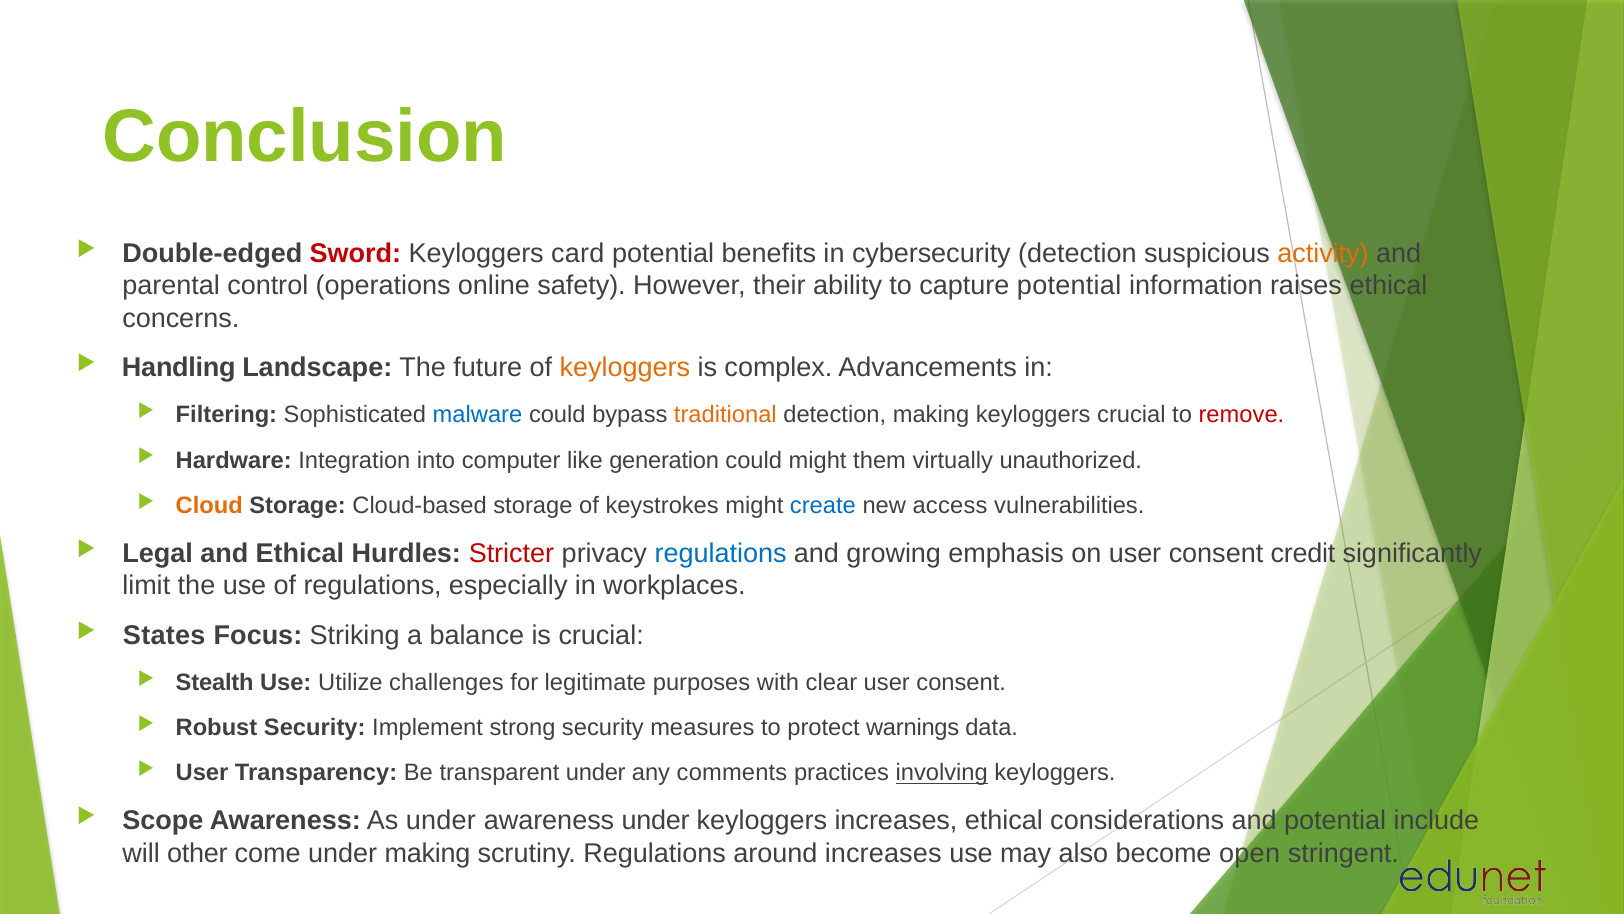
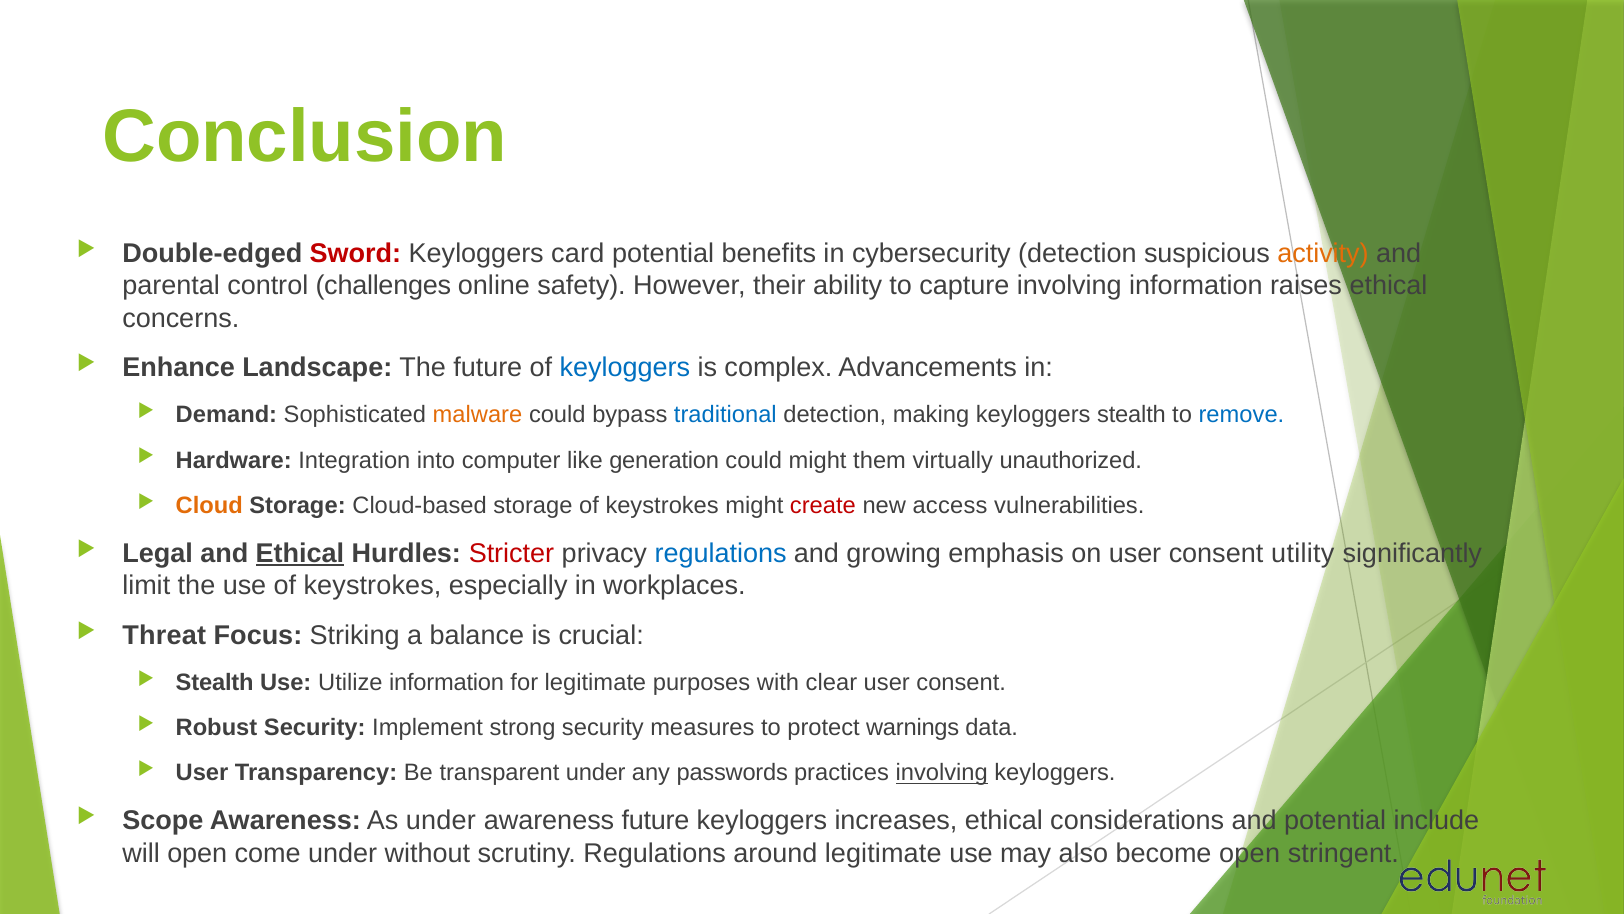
operations: operations -> challenges
capture potential: potential -> involving
Handling: Handling -> Enhance
keyloggers at (625, 368) colour: orange -> blue
Filtering: Filtering -> Demand
malware colour: blue -> orange
traditional colour: orange -> blue
keyloggers crucial: crucial -> stealth
remove colour: red -> blue
create colour: blue -> red
Ethical at (300, 553) underline: none -> present
credit: credit -> utility
use of regulations: regulations -> keystrokes
States: States -> Threat
Utilize challenges: challenges -> information
comments: comments -> passwords
awareness under: under -> future
will other: other -> open
under making: making -> without
around increases: increases -> legitimate
